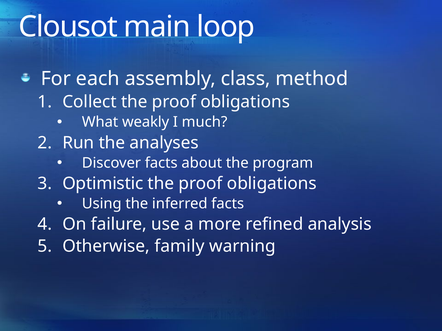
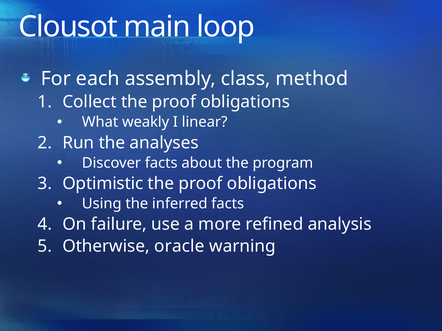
much: much -> linear
family: family -> oracle
